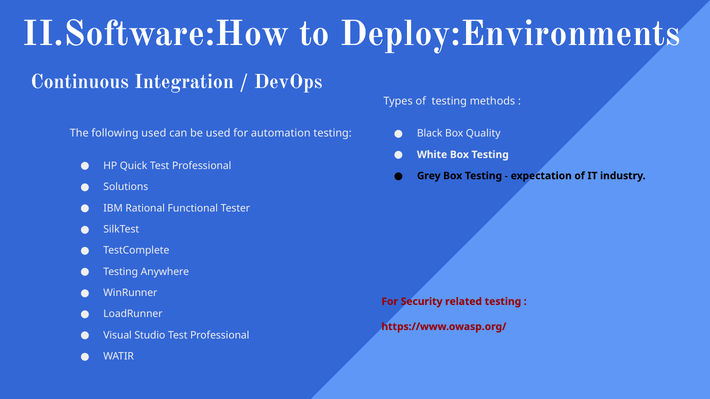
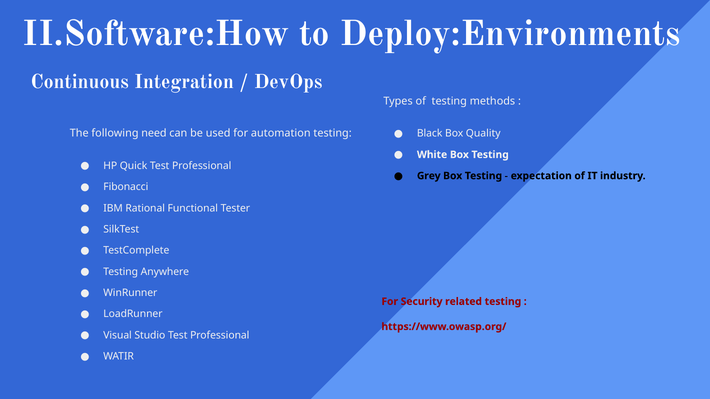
following used: used -> need
Solutions: Solutions -> Fibonacci
